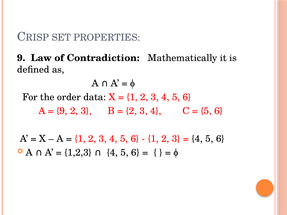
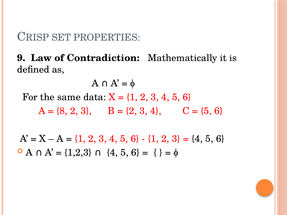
order: order -> same
9 at (62, 111): 9 -> 8
